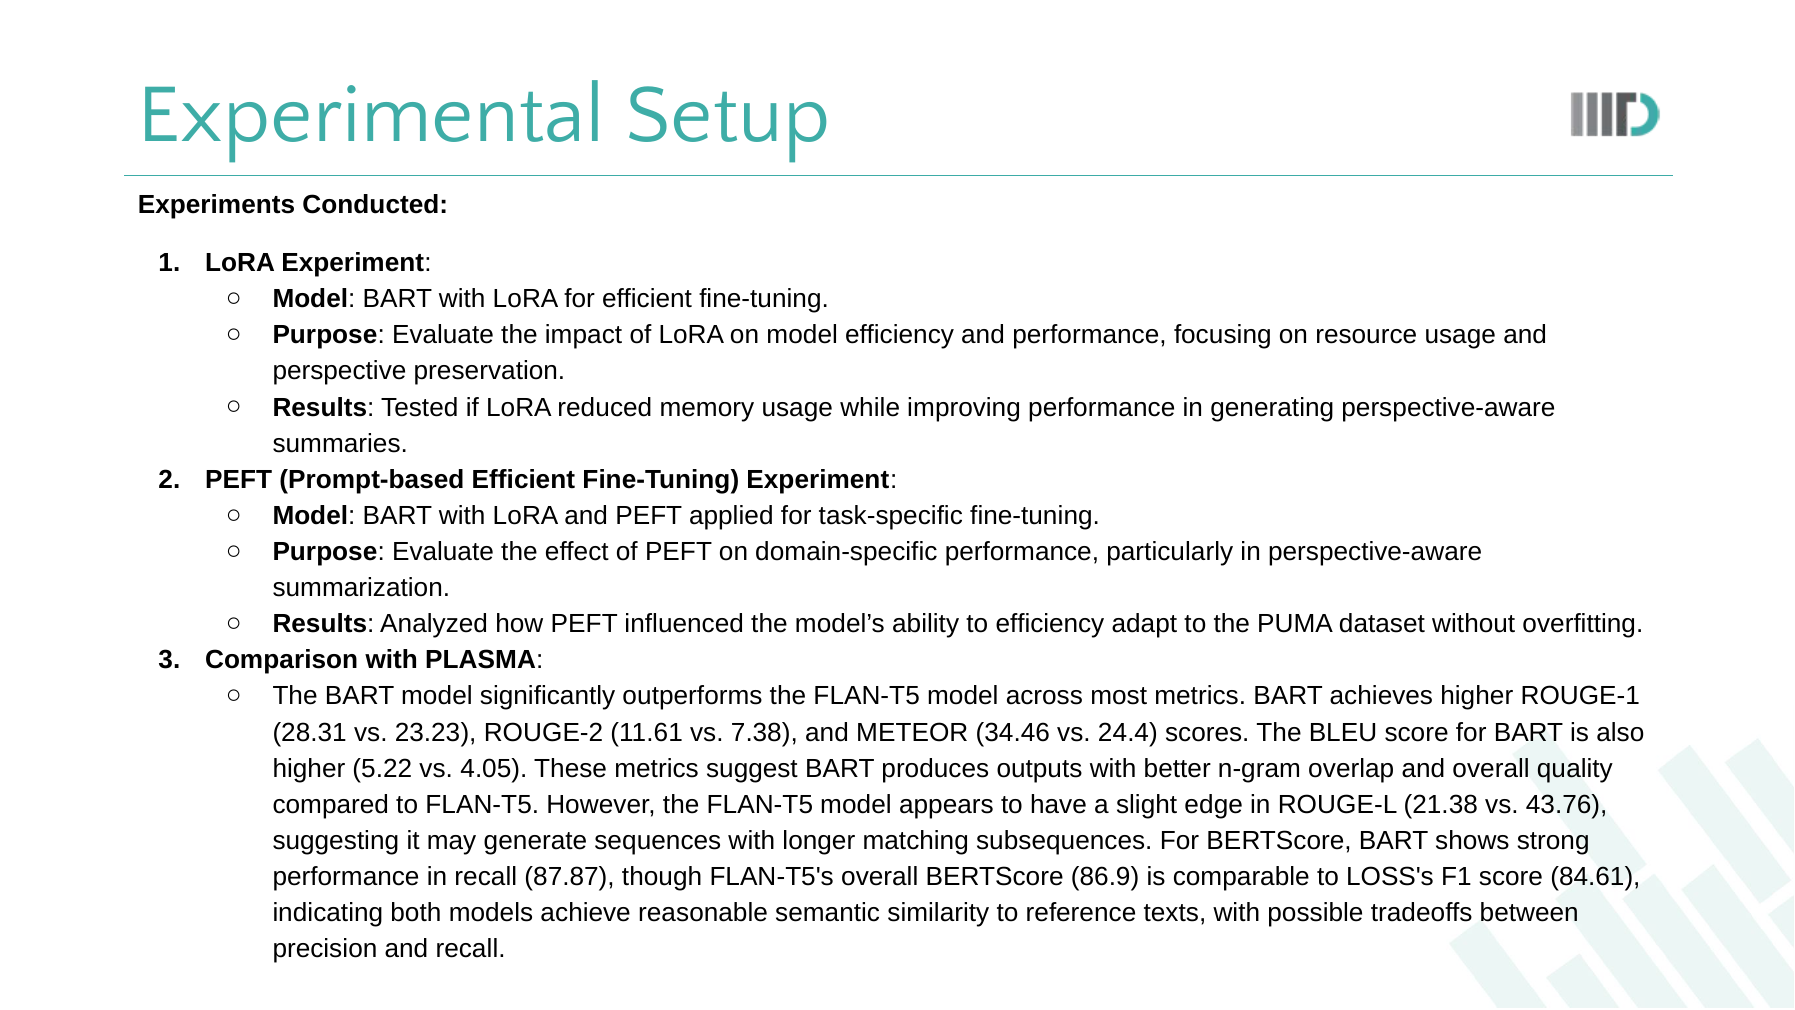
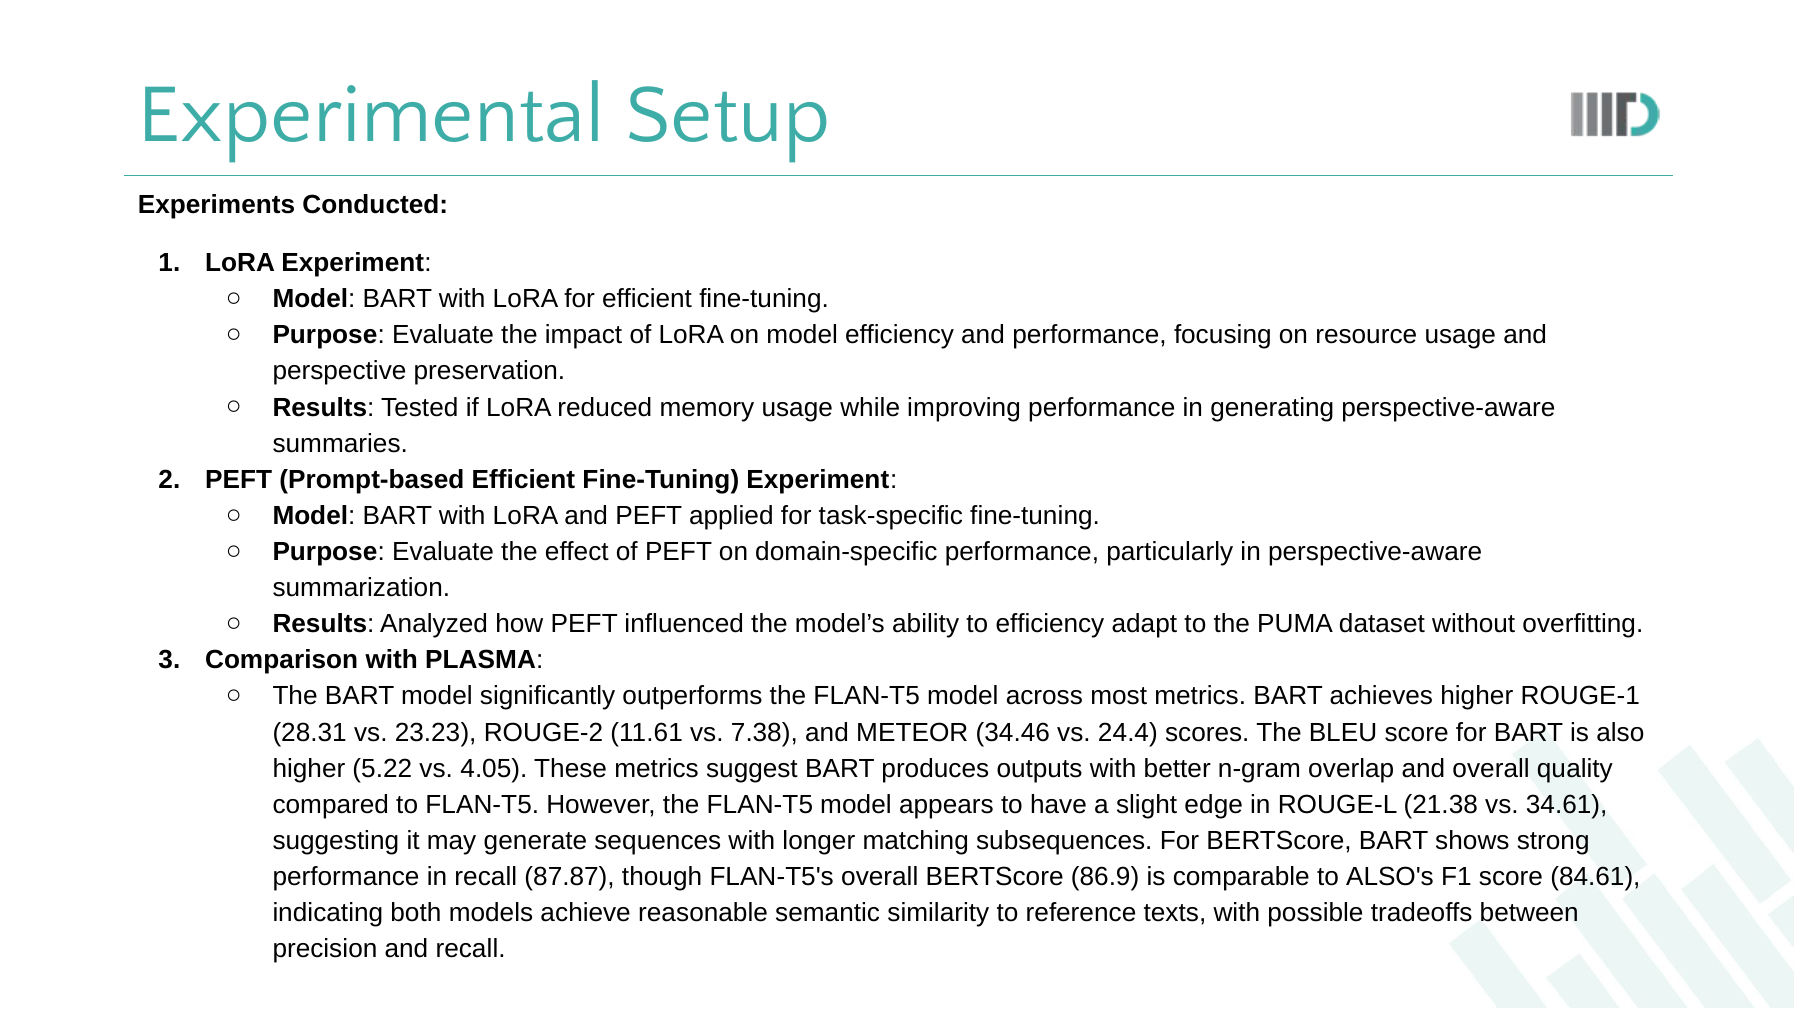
43.76: 43.76 -> 34.61
LOSS's: LOSS's -> ALSO's
